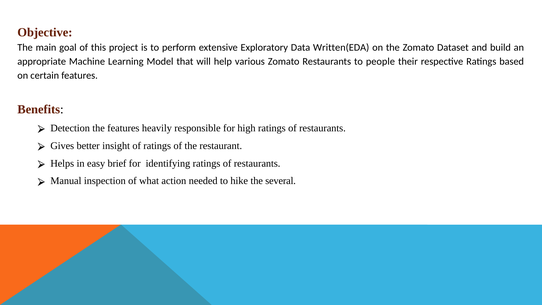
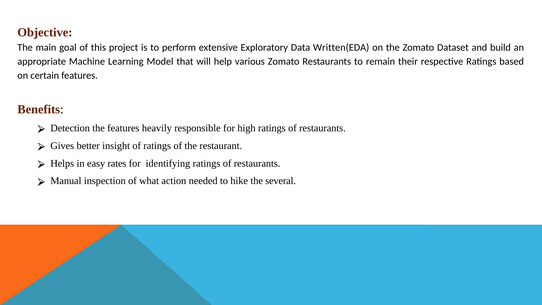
people: people -> remain
brief: brief -> rates
